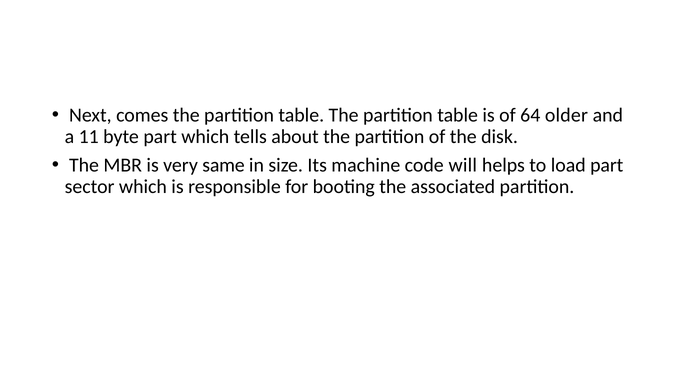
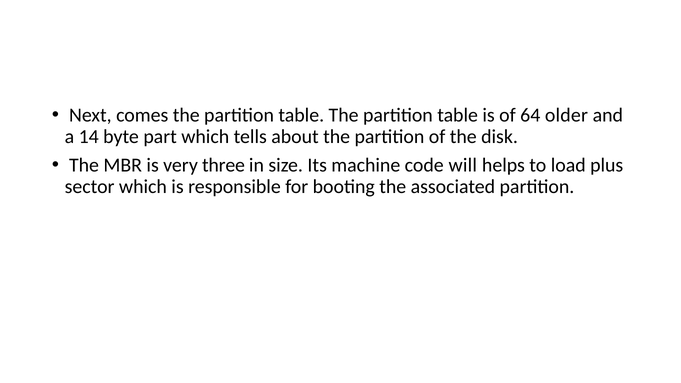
11: 11 -> 14
same: same -> three
load part: part -> plus
